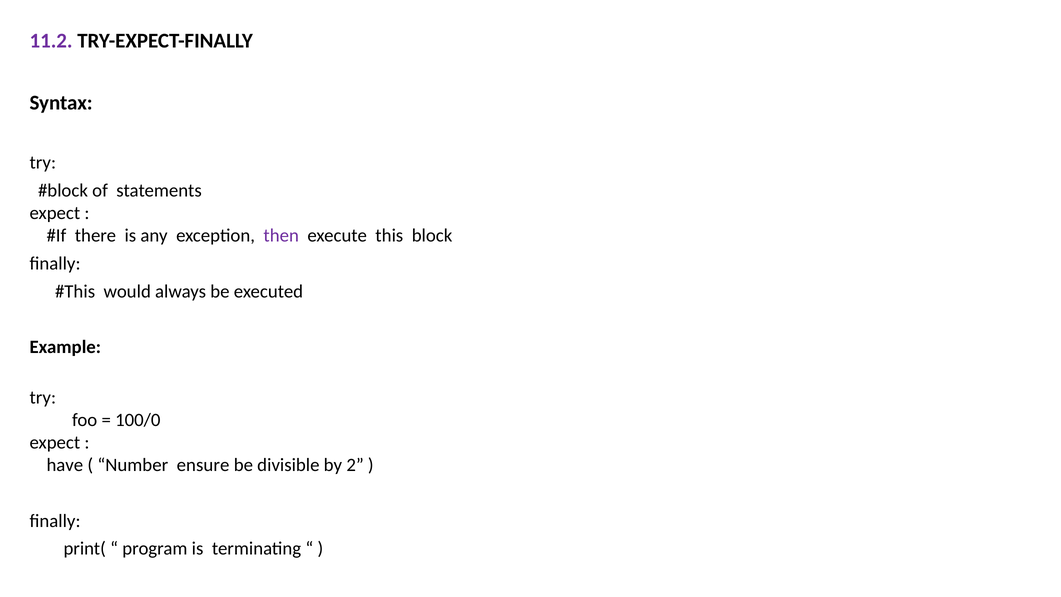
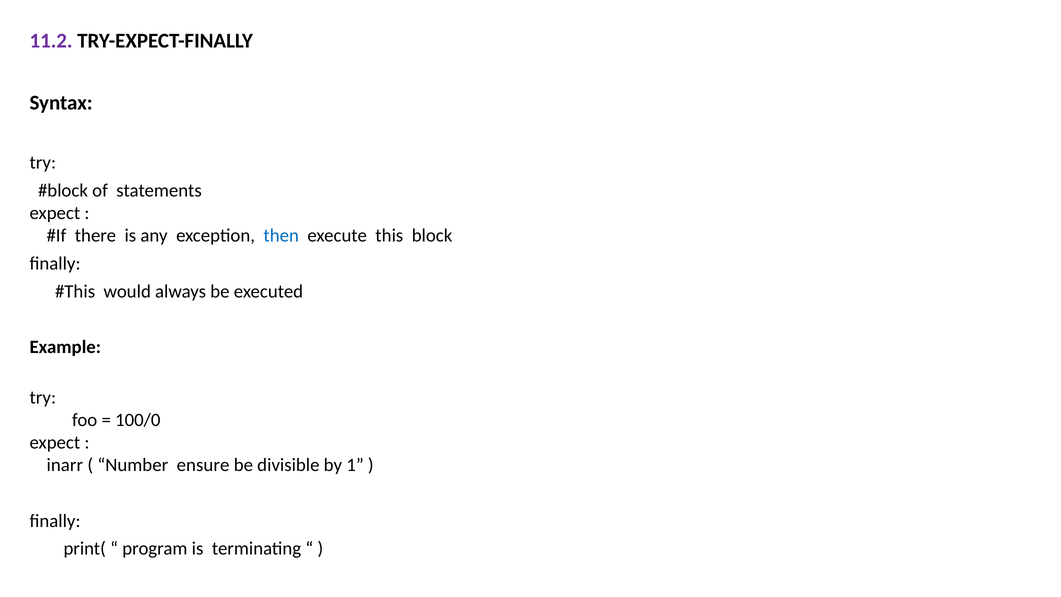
then colour: purple -> blue
have: have -> inarr
2: 2 -> 1
